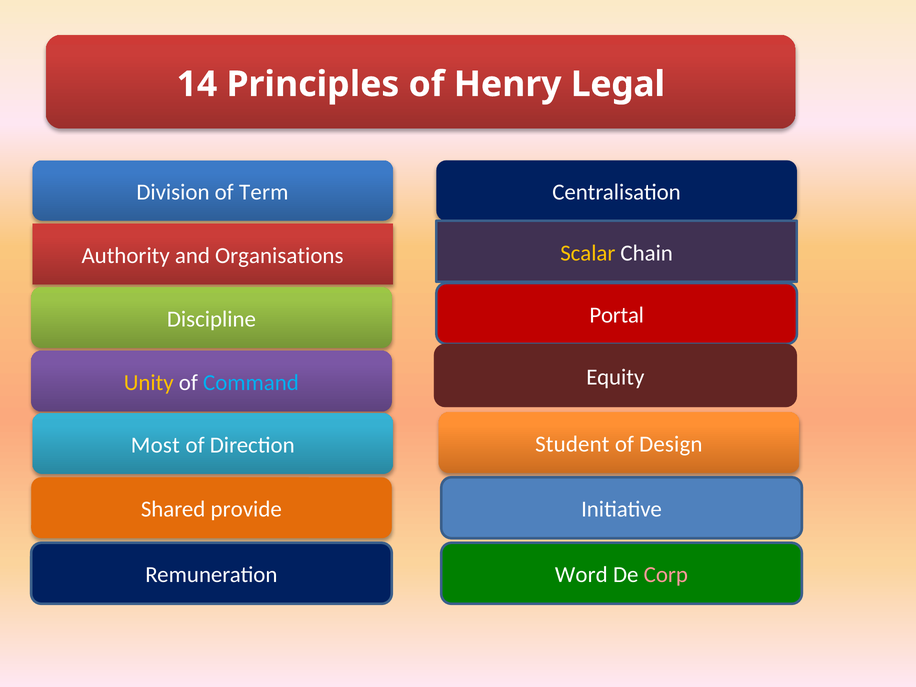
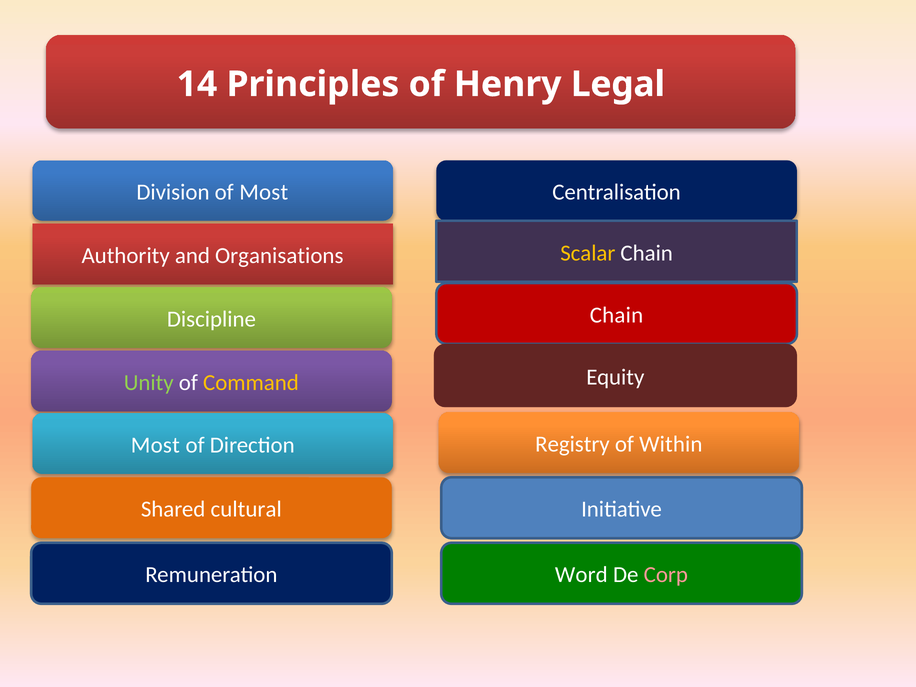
of Term: Term -> Most
Portal at (617, 315): Portal -> Chain
Unity colour: yellow -> light green
Command colour: light blue -> yellow
Student: Student -> Registry
Design: Design -> Within
provide: provide -> cultural
